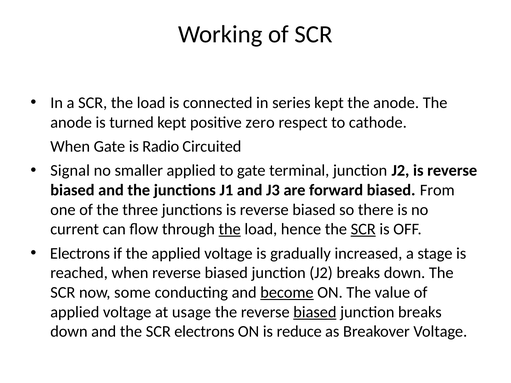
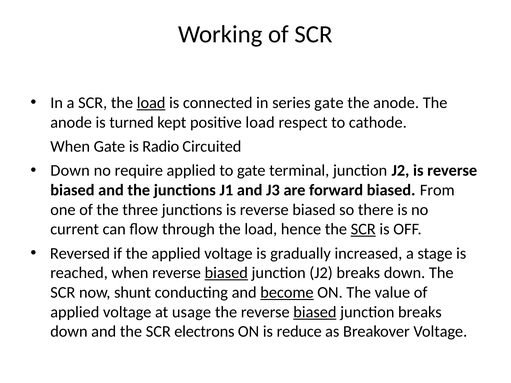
load at (151, 103) underline: none -> present
series kept: kept -> gate
positive zero: zero -> load
Signal at (70, 171): Signal -> Down
smaller: smaller -> require
the at (230, 229) underline: present -> none
Electrons at (80, 254): Electrons -> Reversed
biased at (226, 273) underline: none -> present
some: some -> shunt
